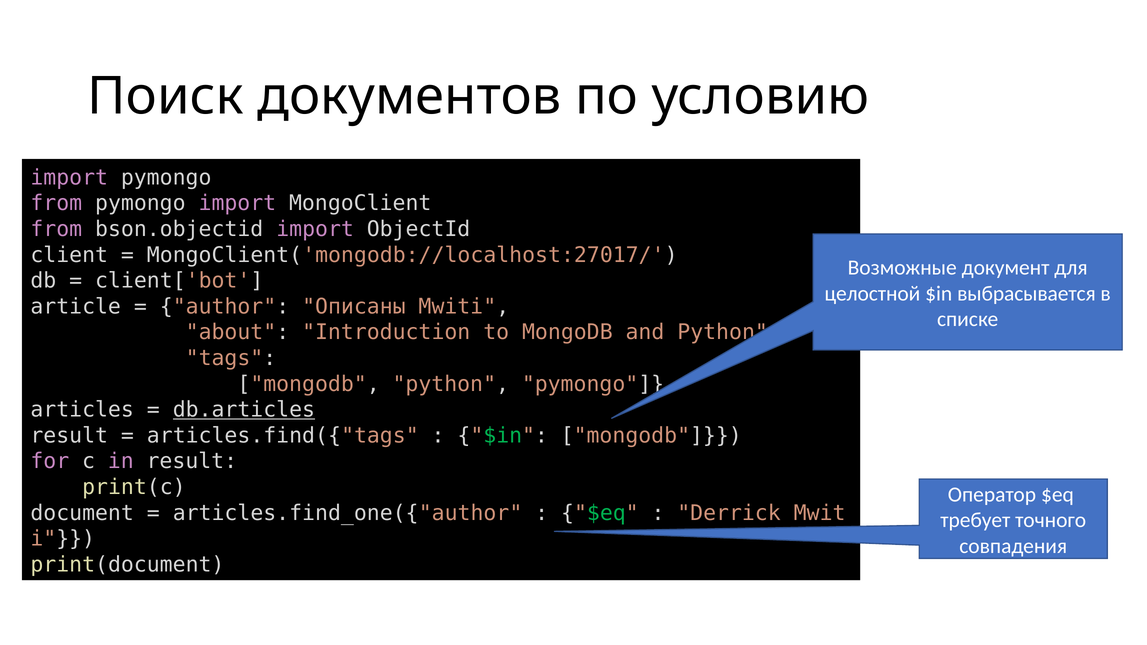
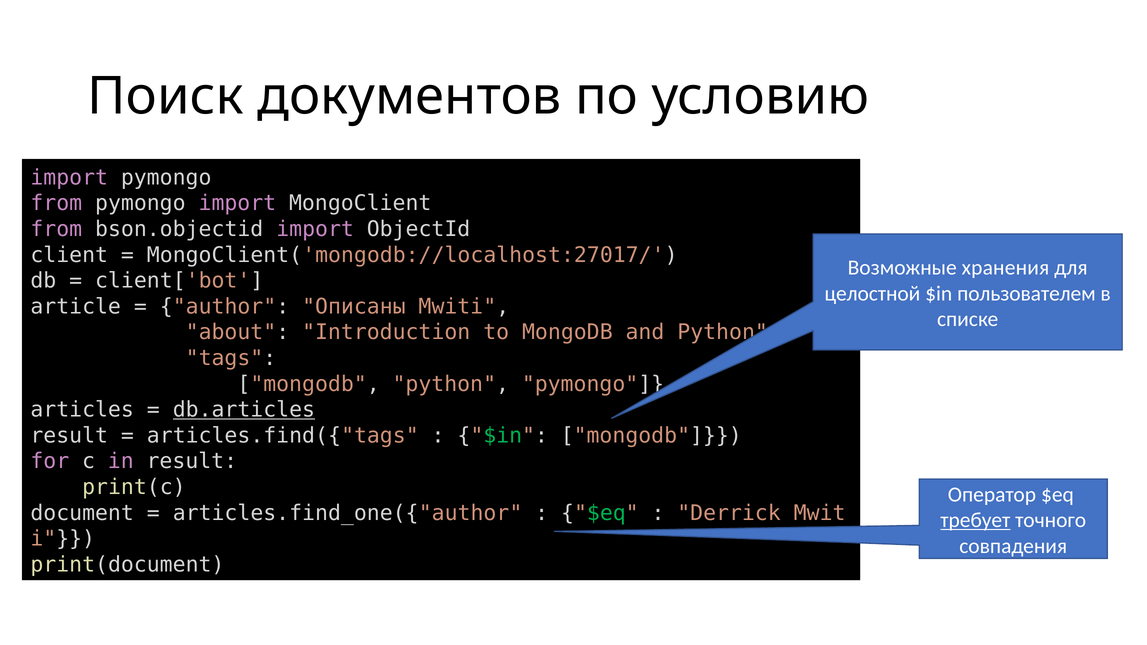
документ: документ -> хранения
выбрасывается: выбрасывается -> пользователем
требует underline: none -> present
